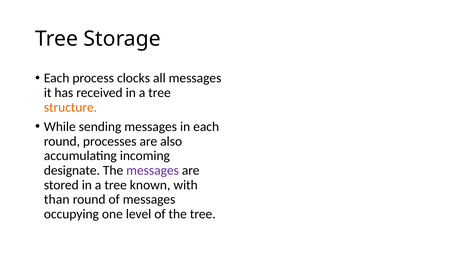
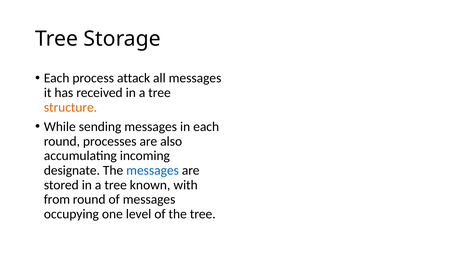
clocks: clocks -> attack
messages at (153, 170) colour: purple -> blue
than: than -> from
